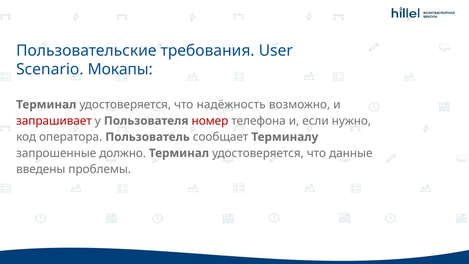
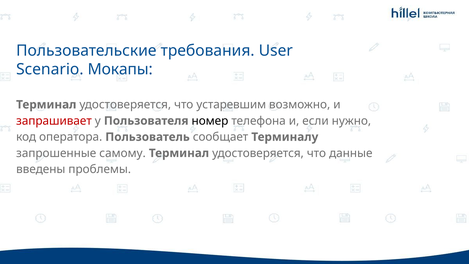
надёжность: надёжность -> устаревшим
номер colour: red -> black
должно: должно -> самому
